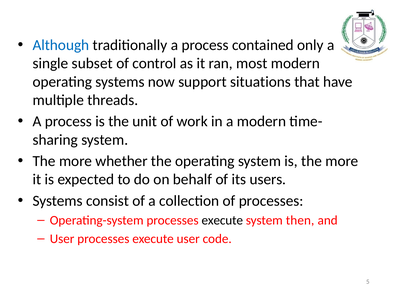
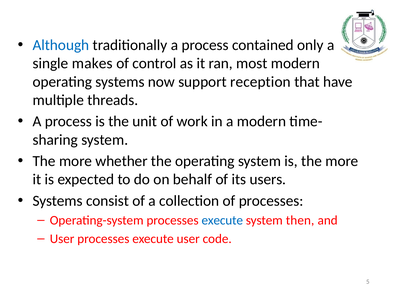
subset: subset -> makes
situations: situations -> reception
execute at (222, 220) colour: black -> blue
